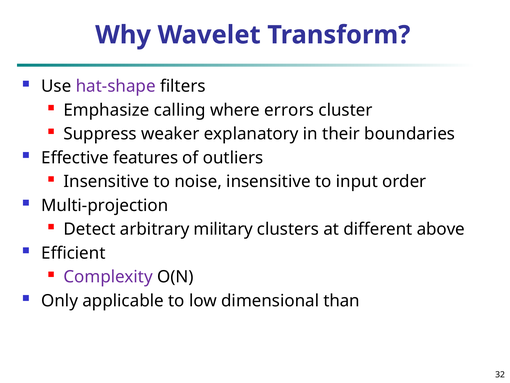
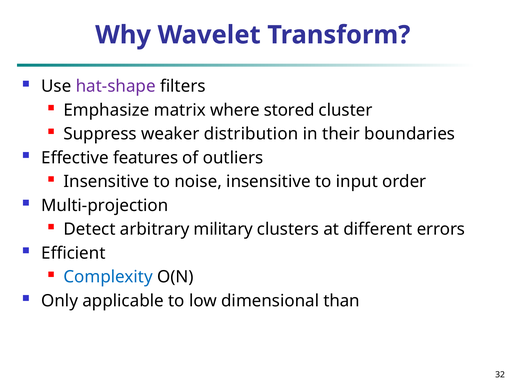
calling: calling -> matrix
errors: errors -> stored
explanatory: explanatory -> distribution
above: above -> errors
Complexity colour: purple -> blue
